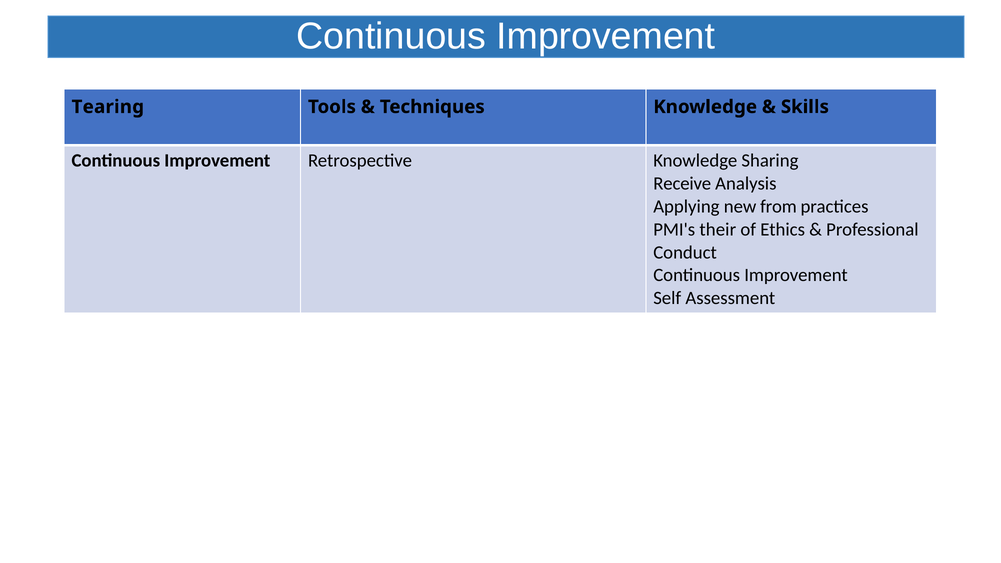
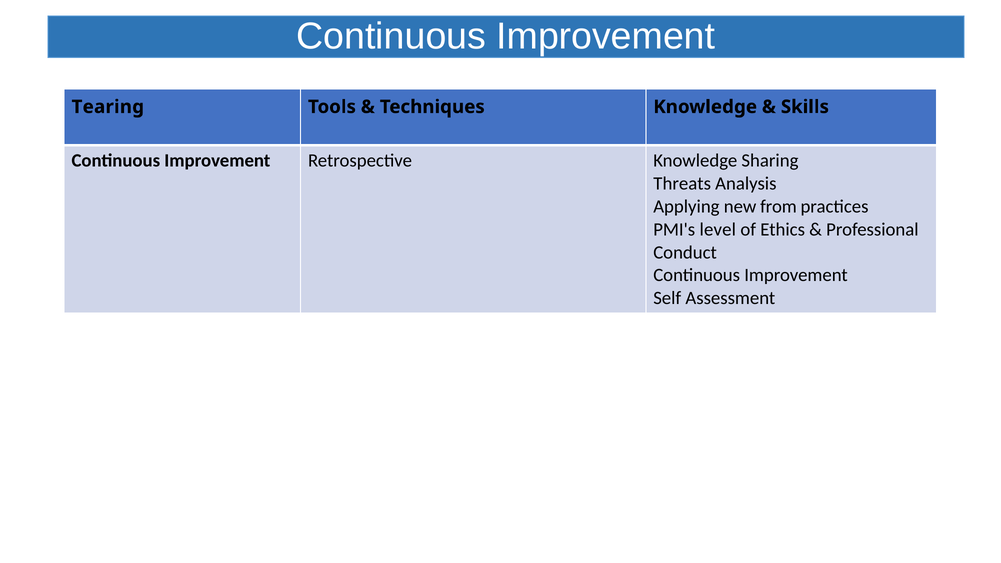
Receive: Receive -> Threats
their: their -> level
